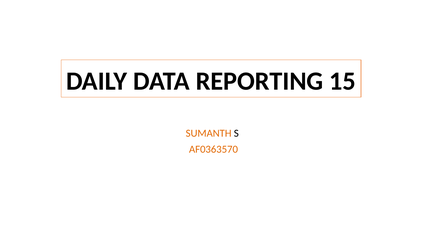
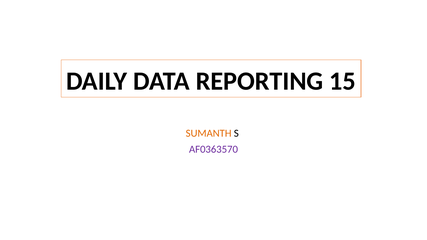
AF0363570 colour: orange -> purple
